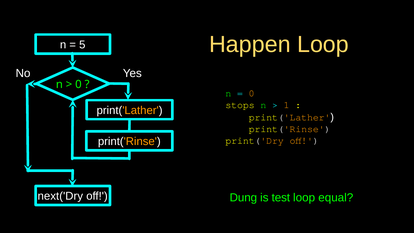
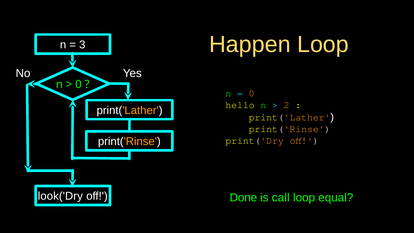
5: 5 -> 3
stops: stops -> hello
1: 1 -> 2
next('Dry: next('Dry -> look('Dry
Dung: Dung -> Done
test: test -> call
